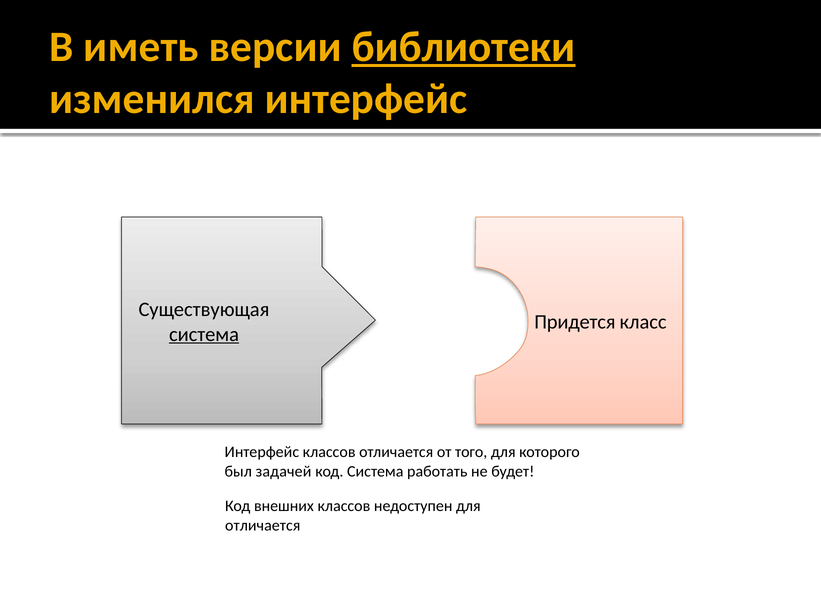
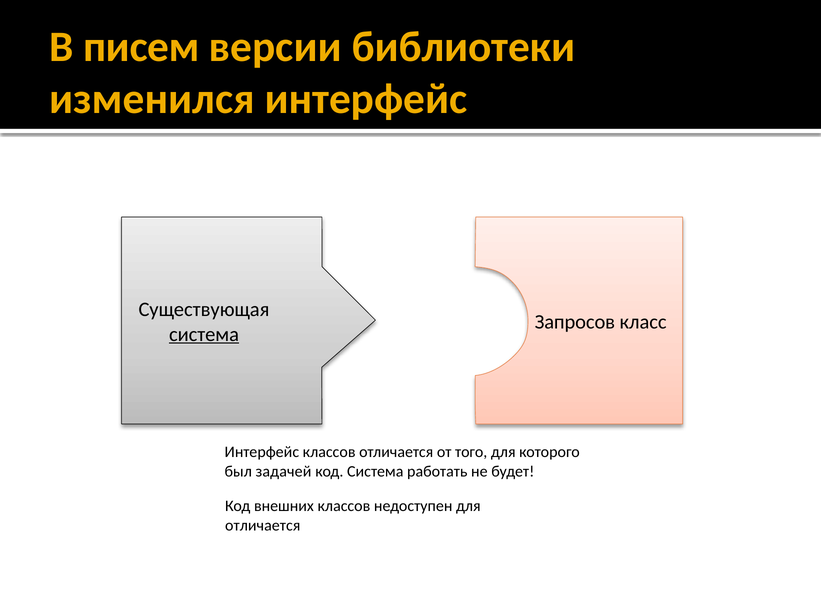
иметь: иметь -> писем
библиотеки underline: present -> none
Придется: Придется -> Запросов
